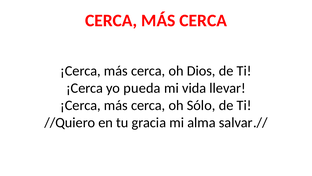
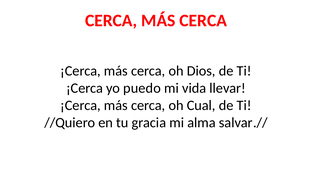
pueda: pueda -> puedo
Sólo: Sólo -> Cual
